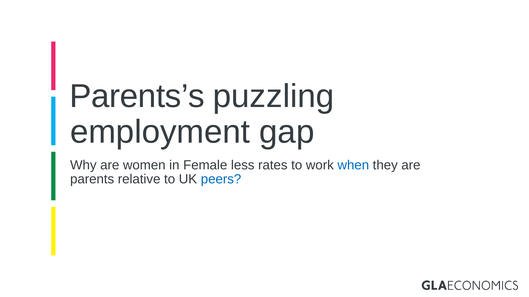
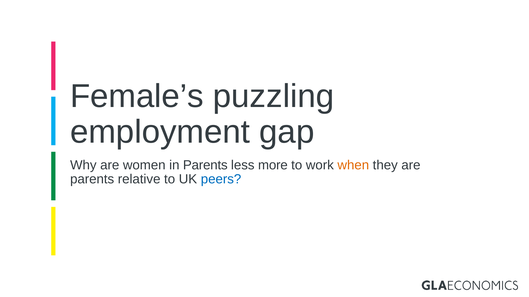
Parents’s: Parents’s -> Female’s
in Female: Female -> Parents
rates: rates -> more
when colour: blue -> orange
